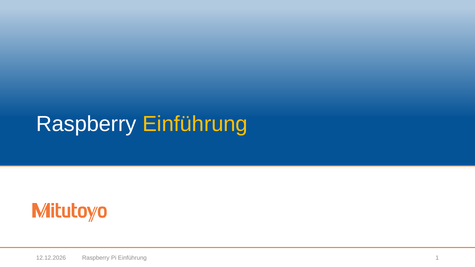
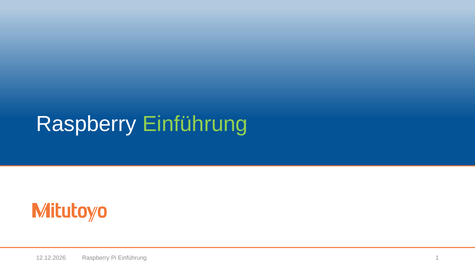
Einführung at (195, 124) colour: yellow -> light green
